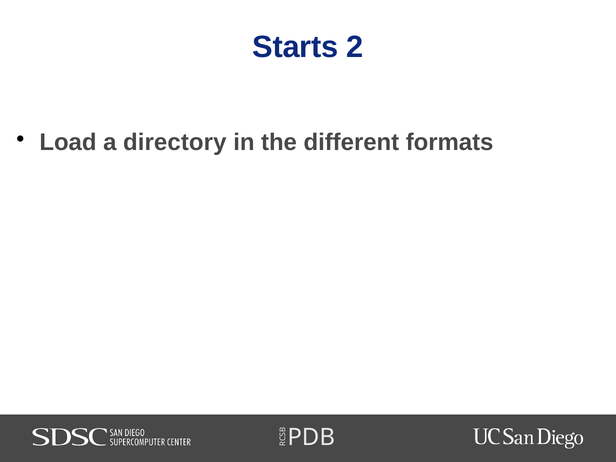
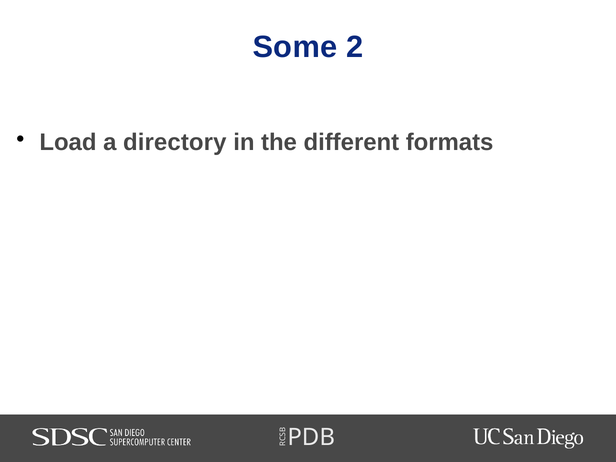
Starts: Starts -> Some
